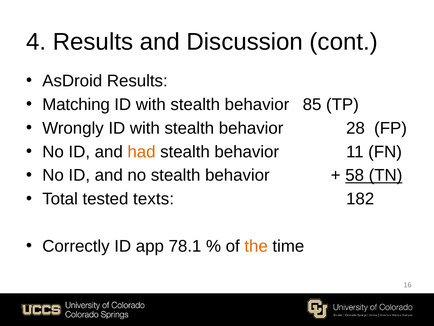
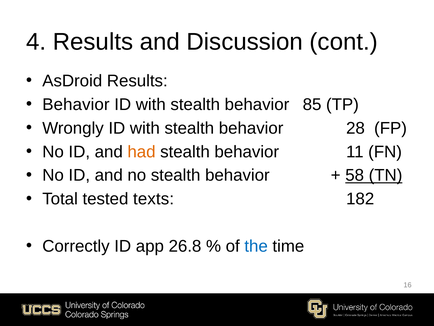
Matching at (76, 104): Matching -> Behavior
78.1: 78.1 -> 26.8
the colour: orange -> blue
